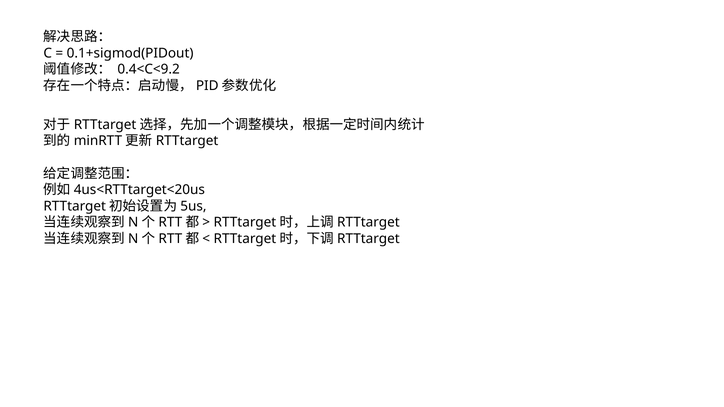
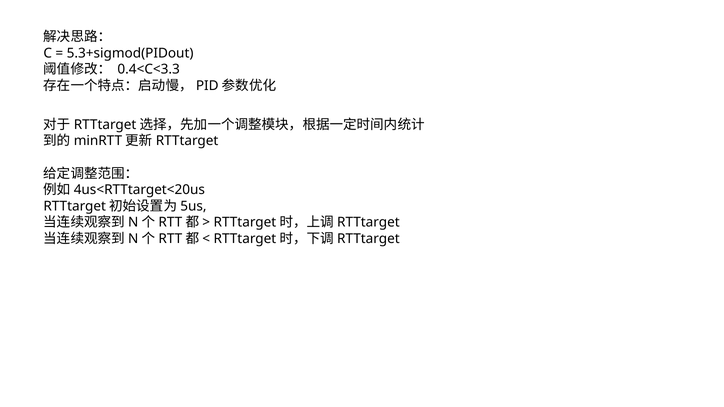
0.1+sigmod(PIDout: 0.1+sigmod(PIDout -> 5.3+sigmod(PIDout
0.4<C<9.2: 0.4<C<9.2 -> 0.4<C<3.3
